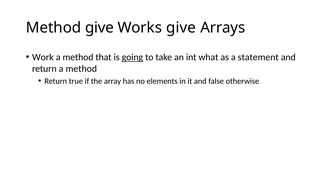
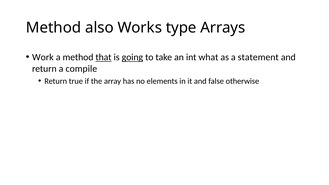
Method give: give -> also
Works give: give -> type
that underline: none -> present
return a method: method -> compile
